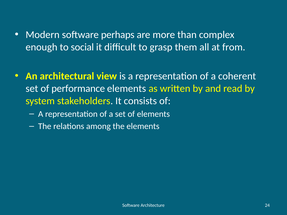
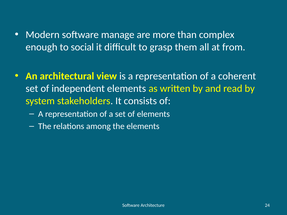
perhaps: perhaps -> manage
performance: performance -> independent
